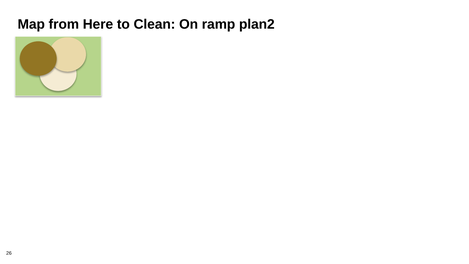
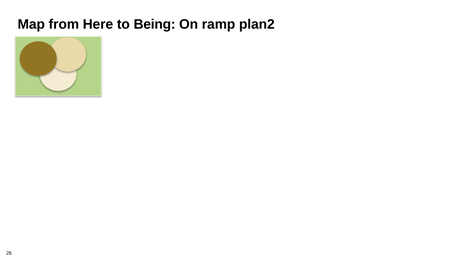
Clean: Clean -> Being
